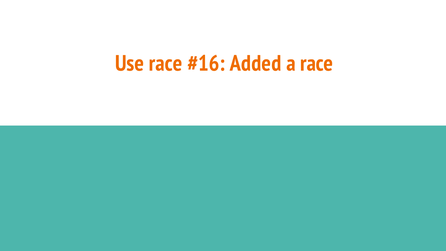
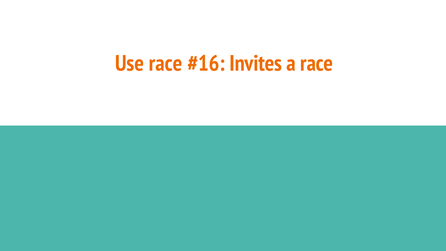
Added: Added -> Invites
